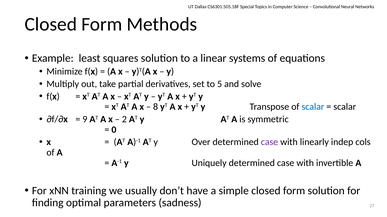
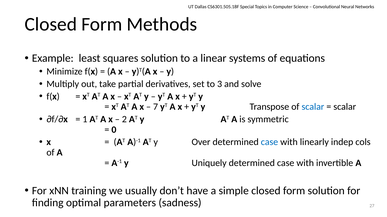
5: 5 -> 3
8: 8 -> 7
9: 9 -> 1
case at (269, 143) colour: purple -> blue
